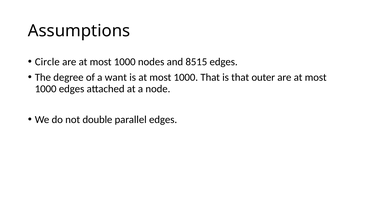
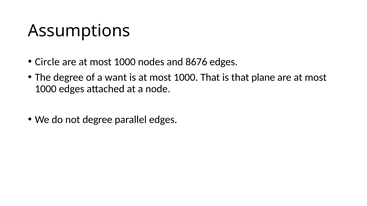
8515: 8515 -> 8676
outer: outer -> plane
not double: double -> degree
